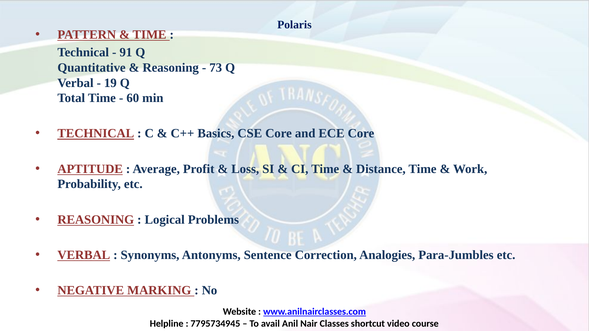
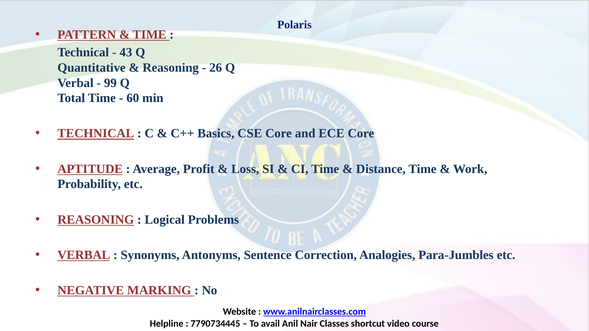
91: 91 -> 43
73: 73 -> 26
19: 19 -> 99
7795734945: 7795734945 -> 7790734445
